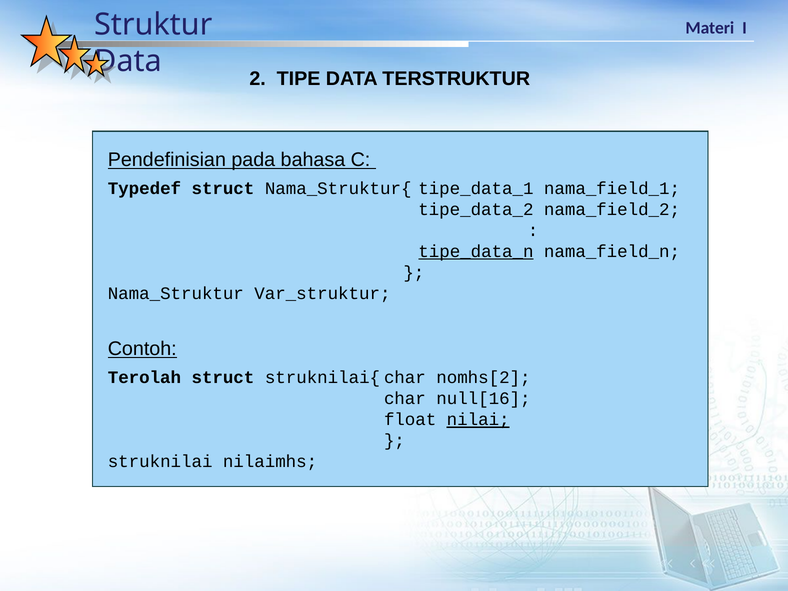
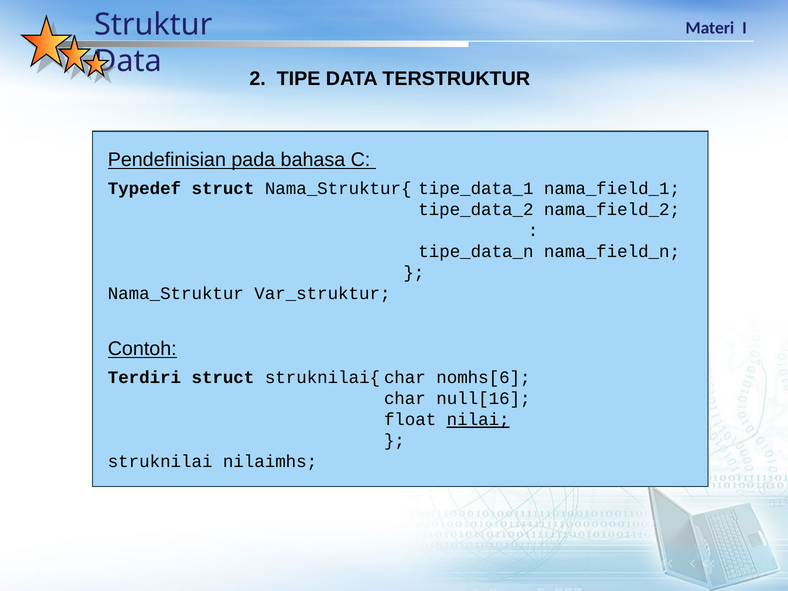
tipe_data_n underline: present -> none
Terolah: Terolah -> Terdiri
nomhs[2: nomhs[2 -> nomhs[6
